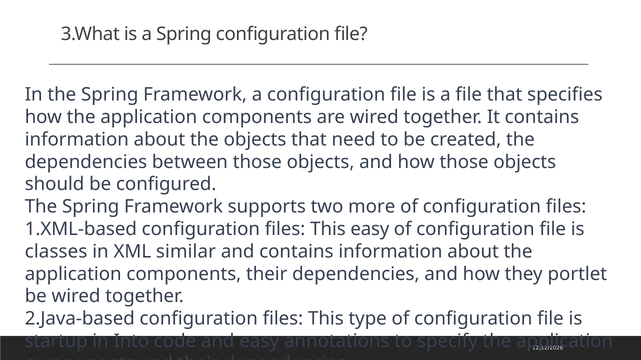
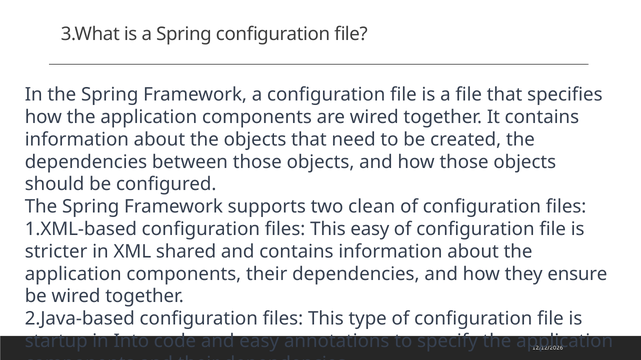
more: more -> clean
classes: classes -> stricter
similar: similar -> shared
portlet: portlet -> ensure
